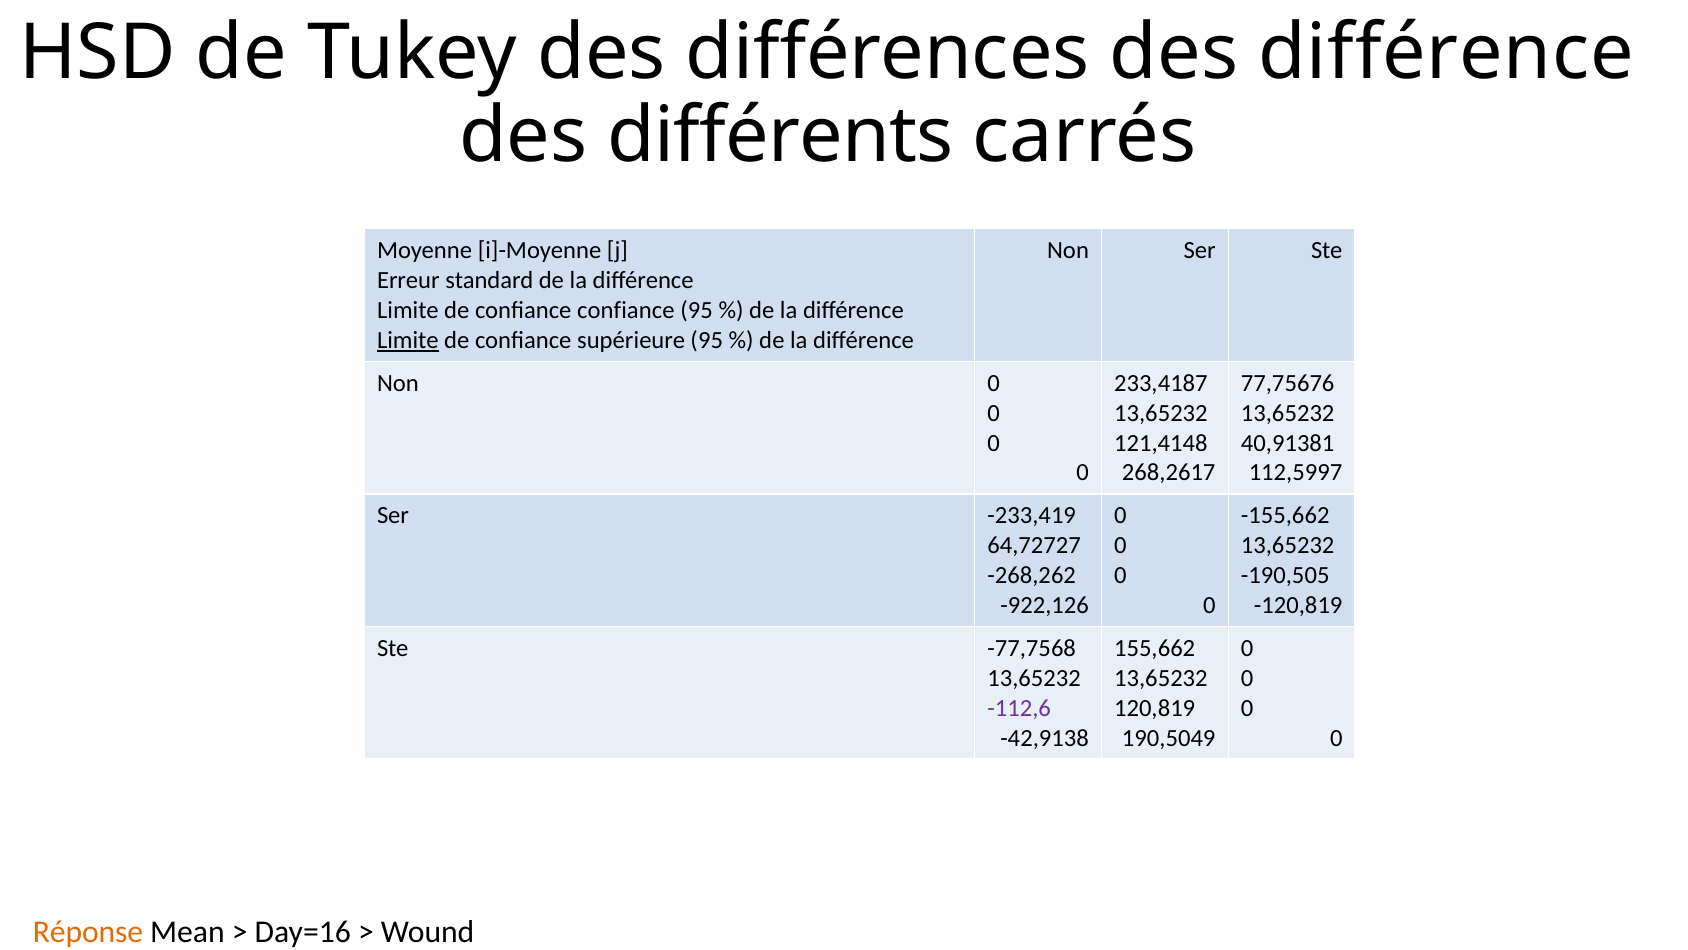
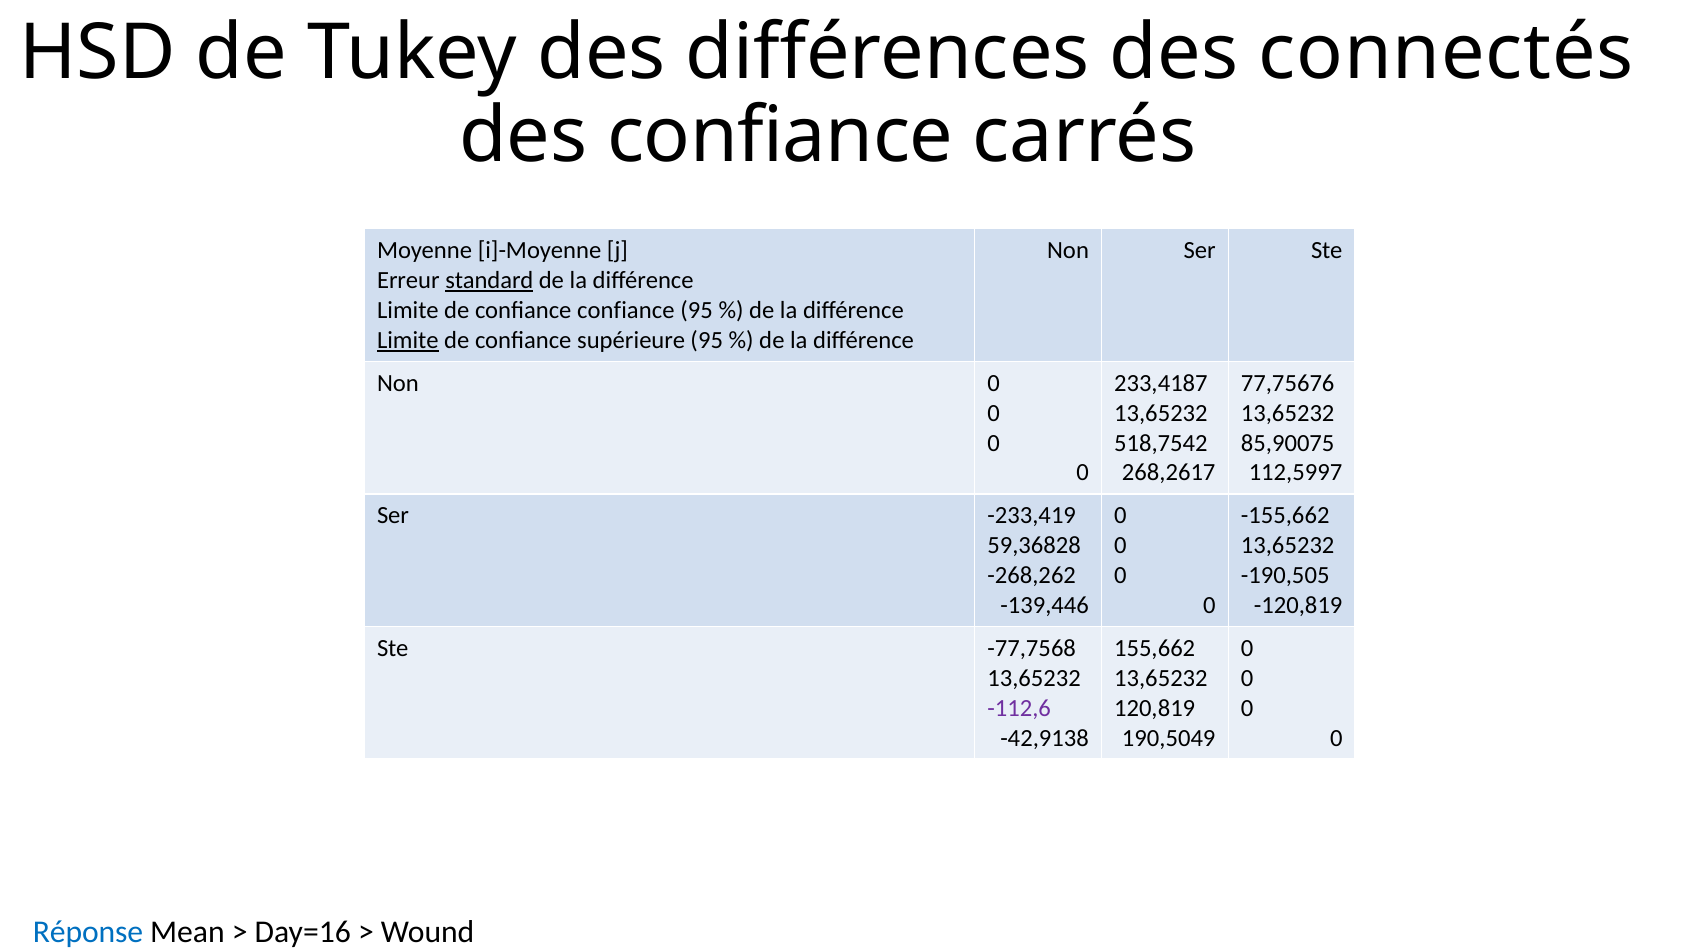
des différence: différence -> connectés
des différents: différents -> confiance
standard underline: none -> present
121,4148: 121,4148 -> 518,7542
40,91381: 40,91381 -> 85,90075
64,72727: 64,72727 -> 59,36828
-922,126: -922,126 -> -139,446
Réponse colour: orange -> blue
